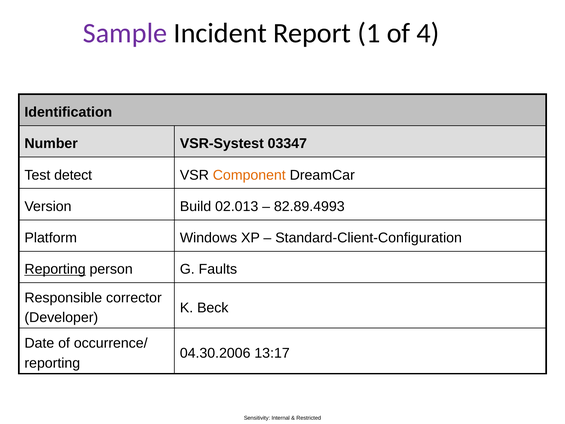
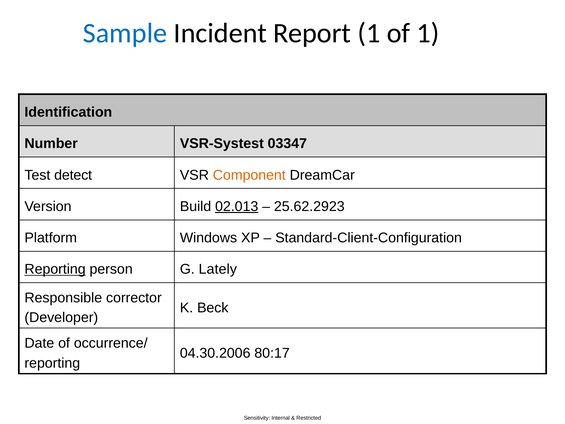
Sample colour: purple -> blue
of 4: 4 -> 1
02.013 underline: none -> present
82.89.4993: 82.89.4993 -> 25.62.2923
Faults: Faults -> Lately
13:17: 13:17 -> 80:17
